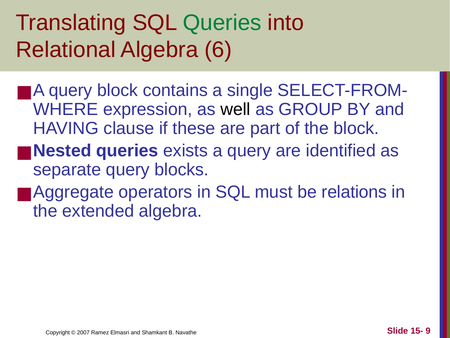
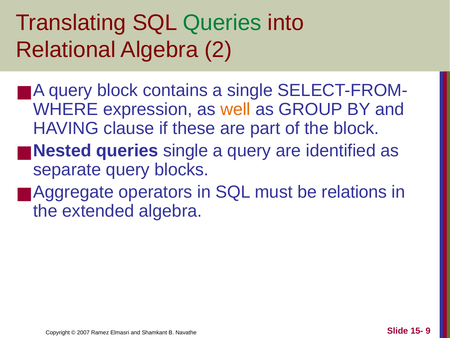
6: 6 -> 2
well colour: black -> orange
queries exists: exists -> single
